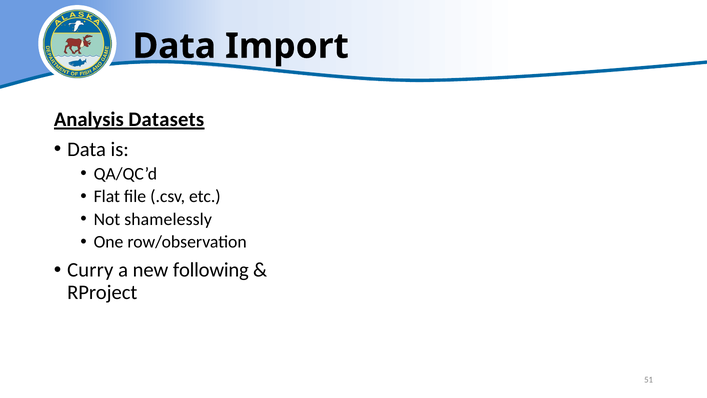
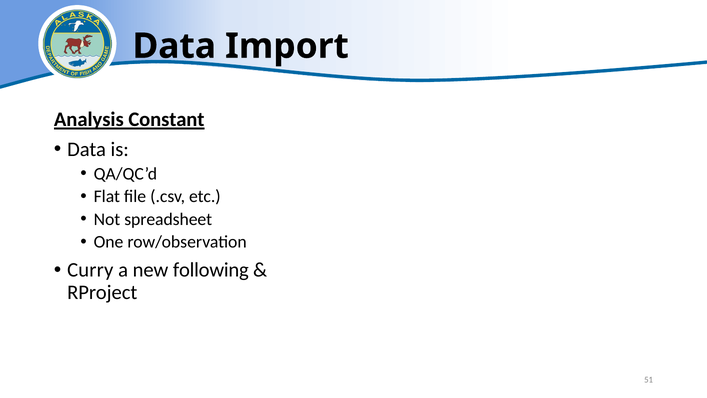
Datasets: Datasets -> Constant
shamelessly: shamelessly -> spreadsheet
